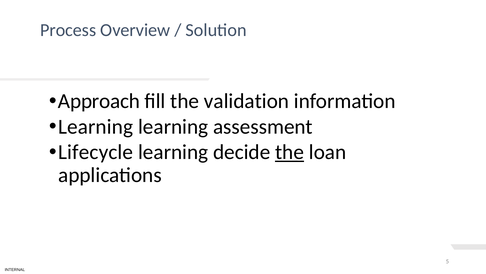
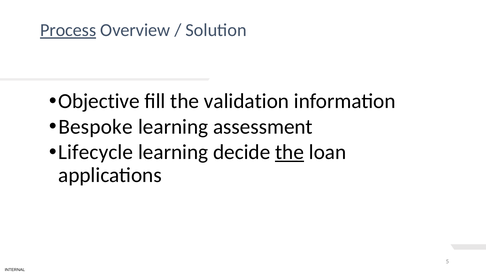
Process underline: none -> present
Approach: Approach -> Objective
Learning at (96, 126): Learning -> Bespoke
